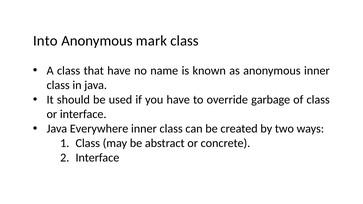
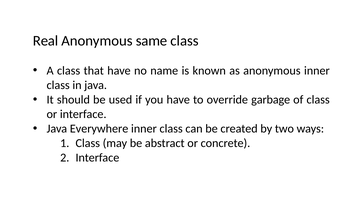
Into: Into -> Real
mark: mark -> same
